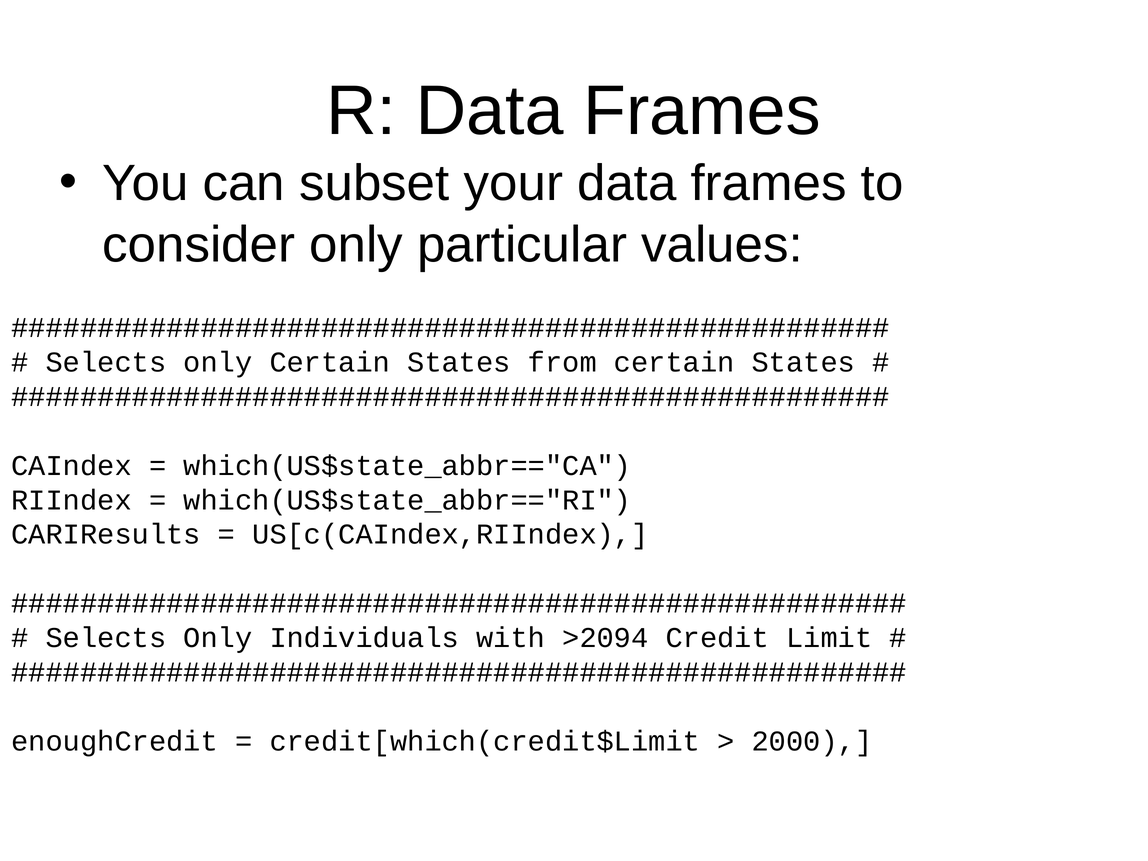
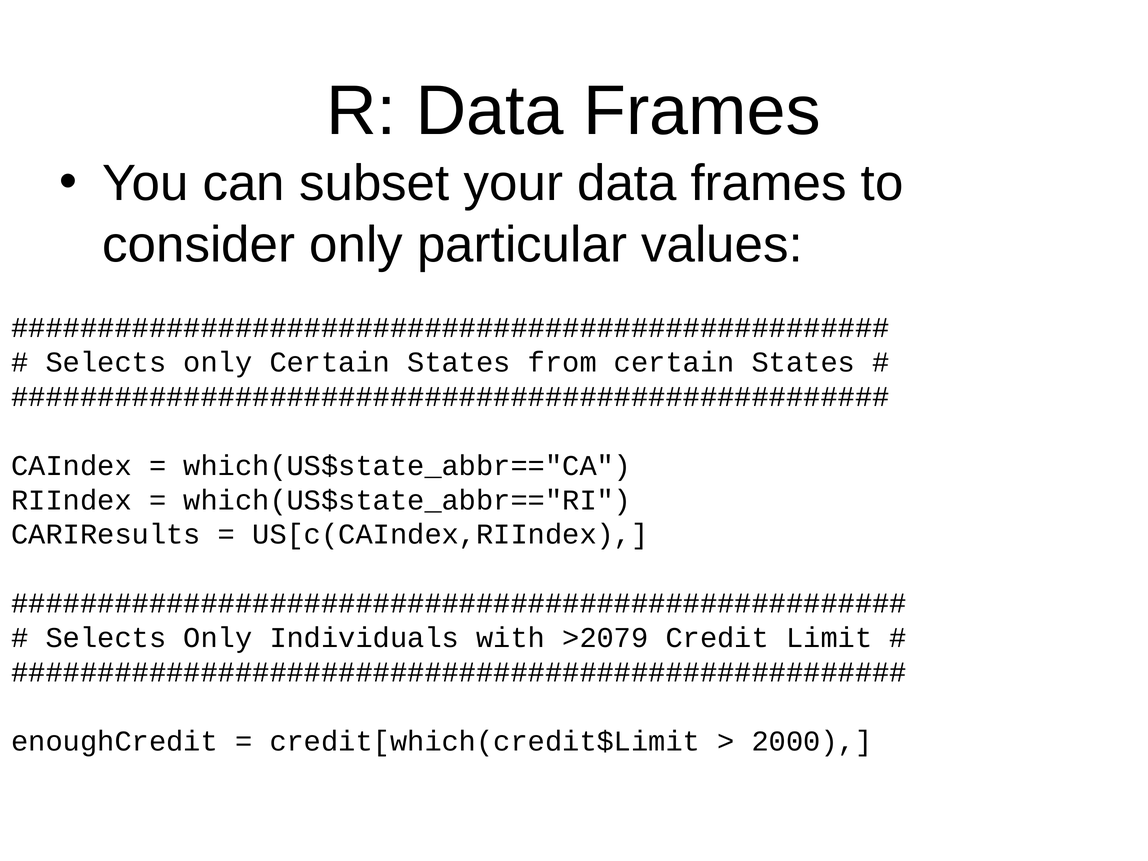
>2094: >2094 -> >2079
